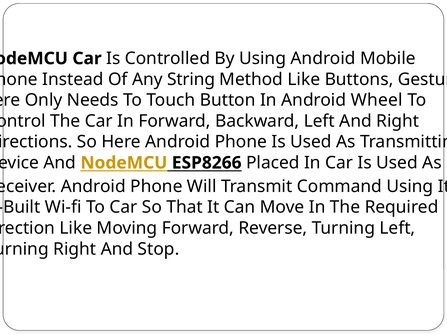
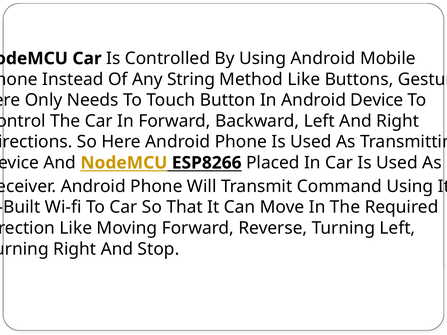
Android Wheel: Wheel -> Device
